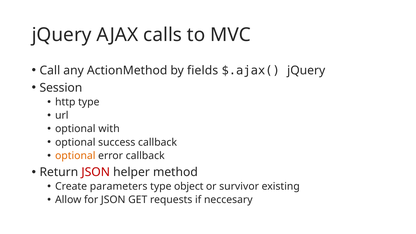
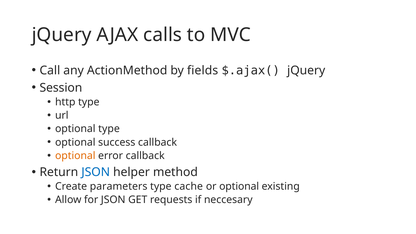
optional with: with -> type
JSON at (96, 172) colour: red -> blue
object: object -> cache
or survivor: survivor -> optional
